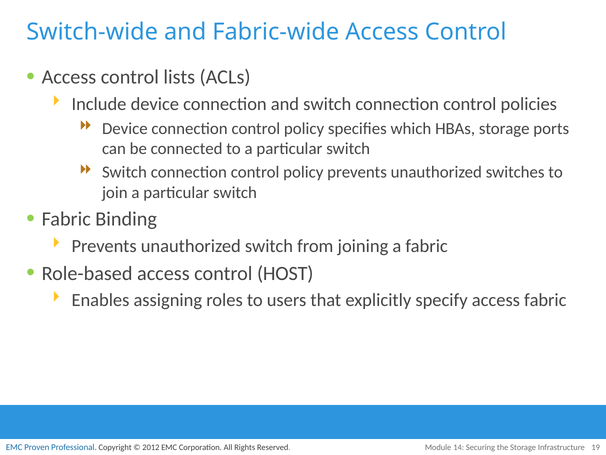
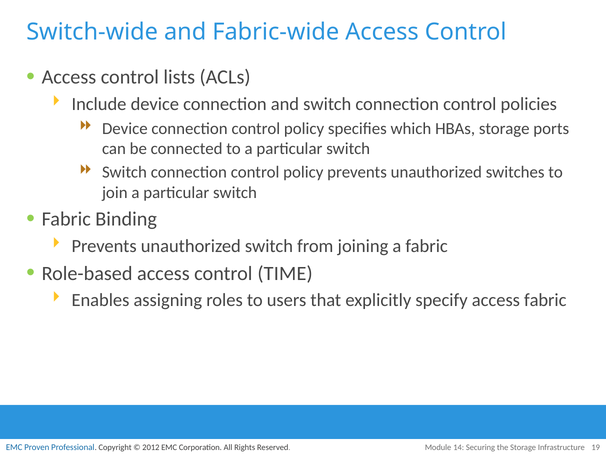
HOST: HOST -> TIME
